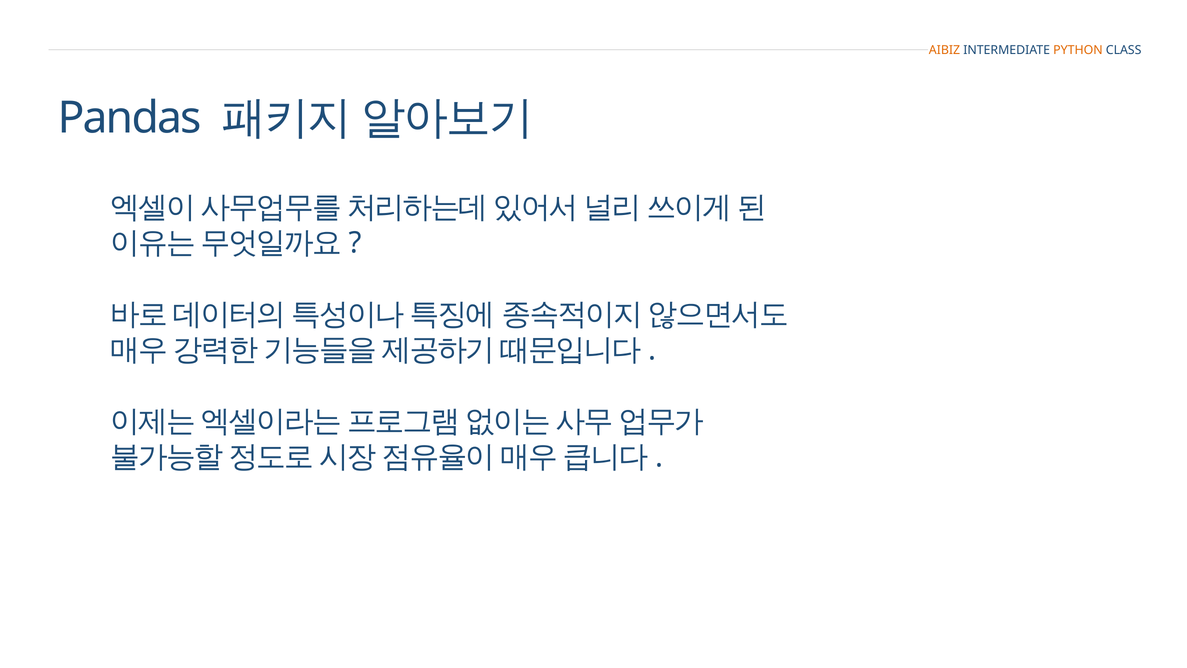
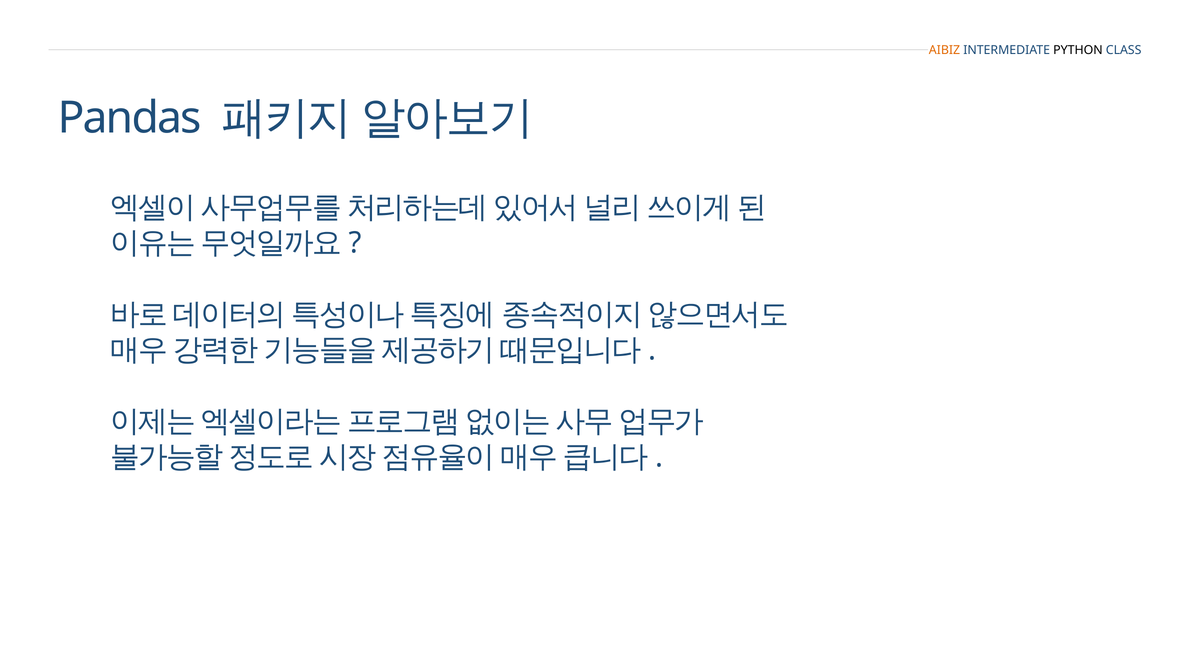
PYTHON colour: orange -> black
